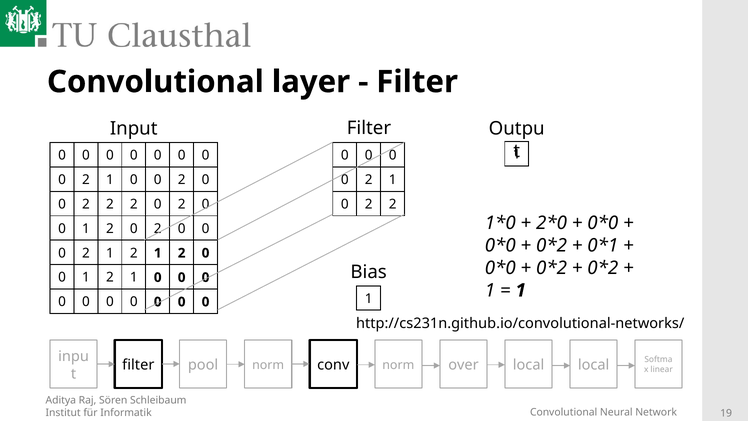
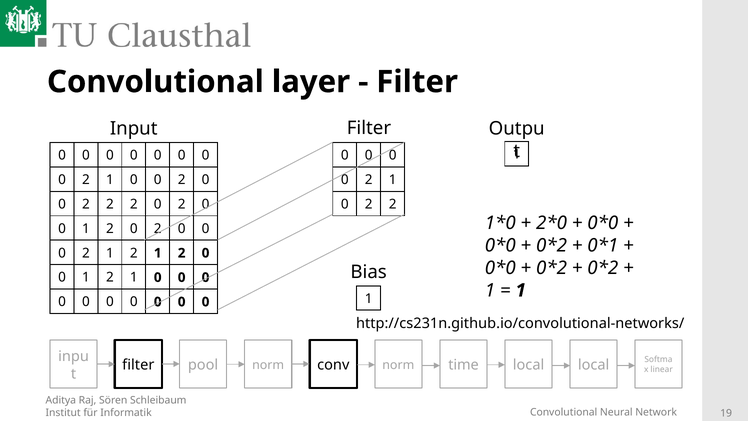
over: over -> time
